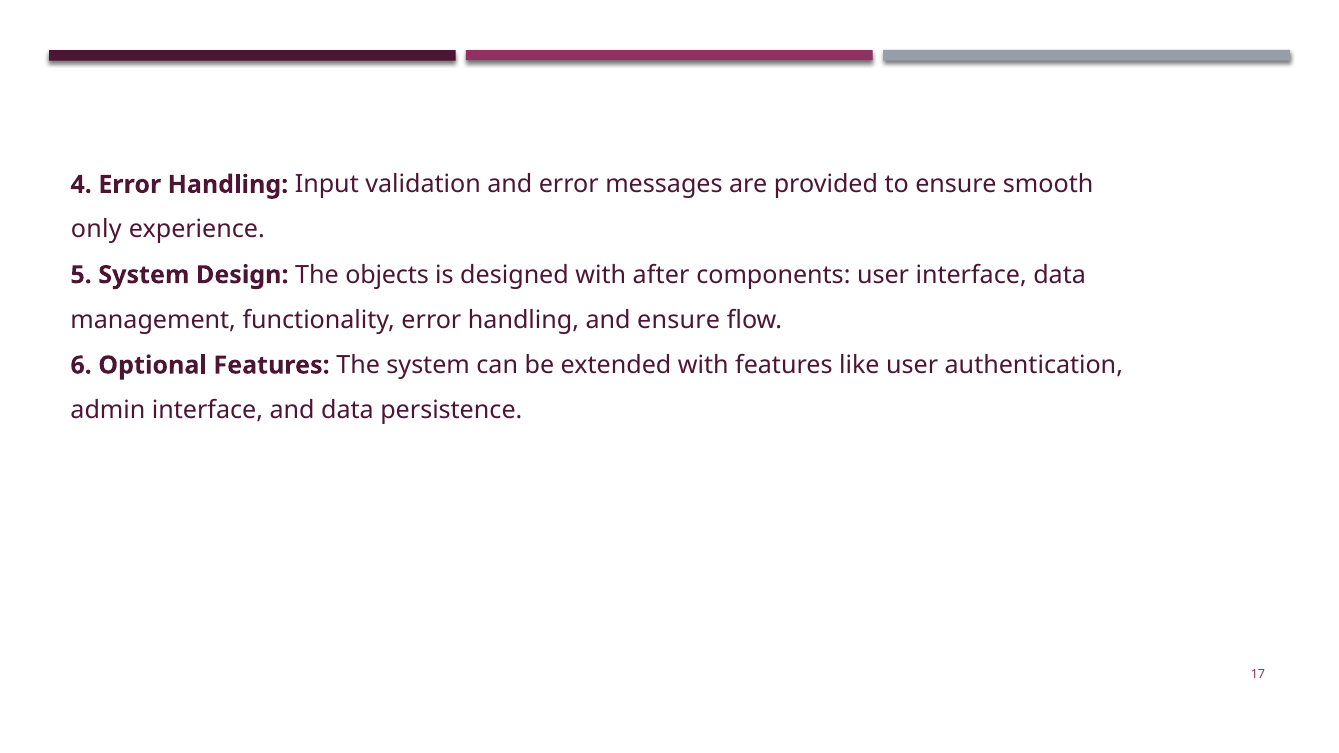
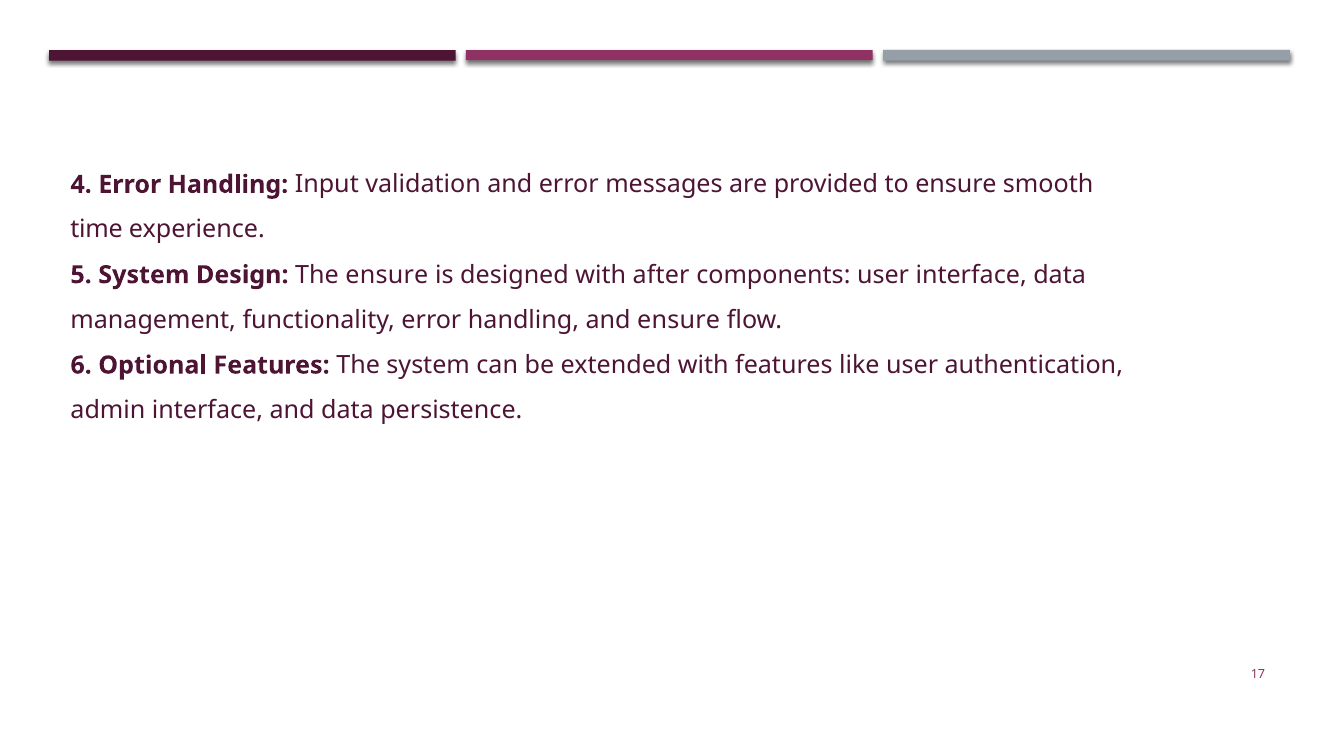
only: only -> time
The objects: objects -> ensure
